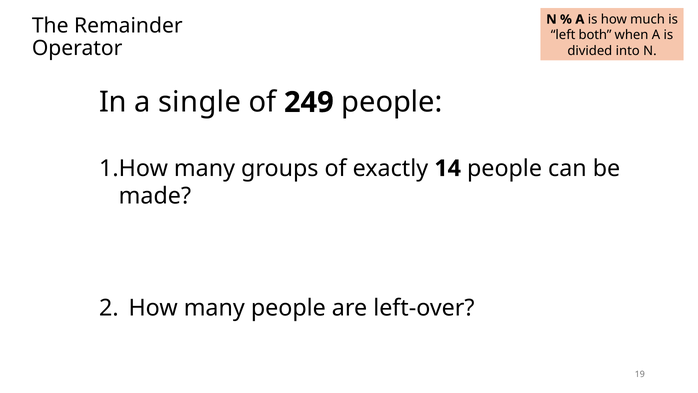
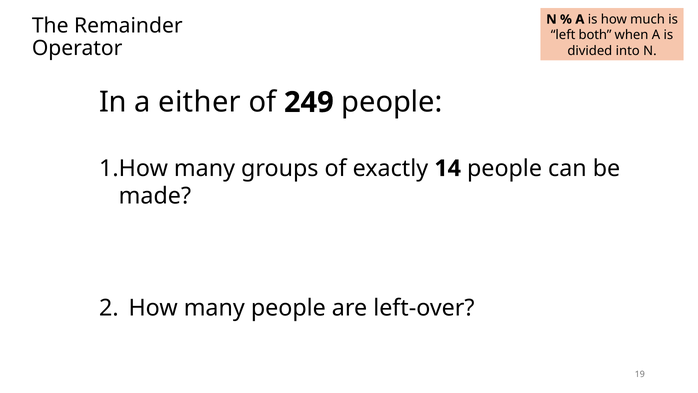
single: single -> either
